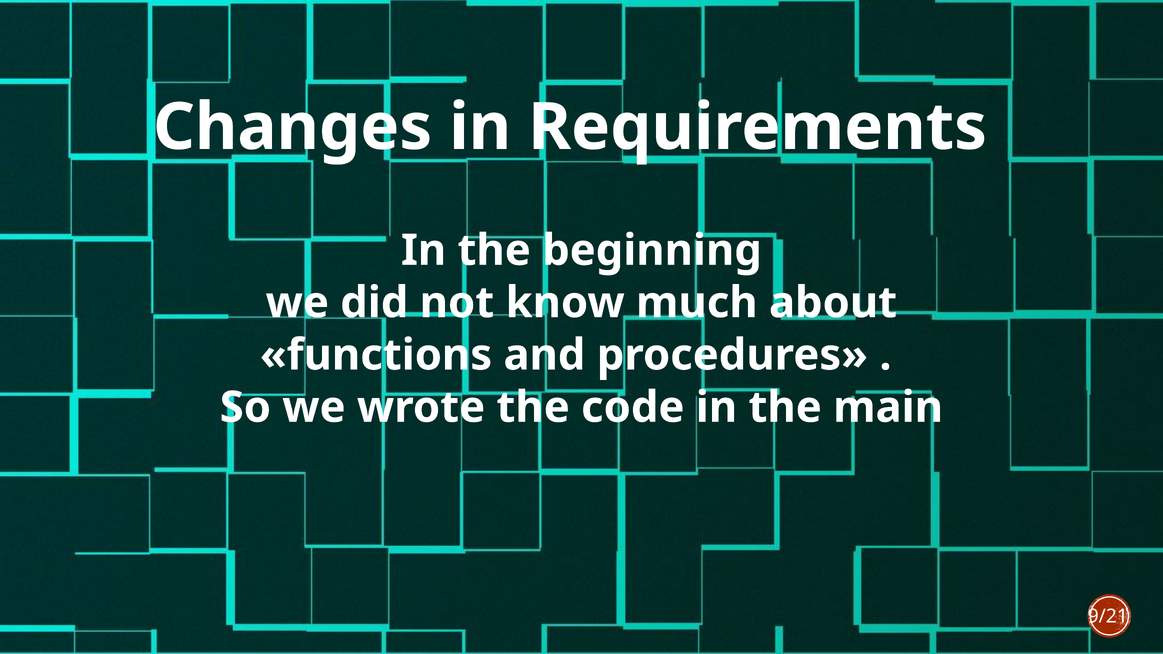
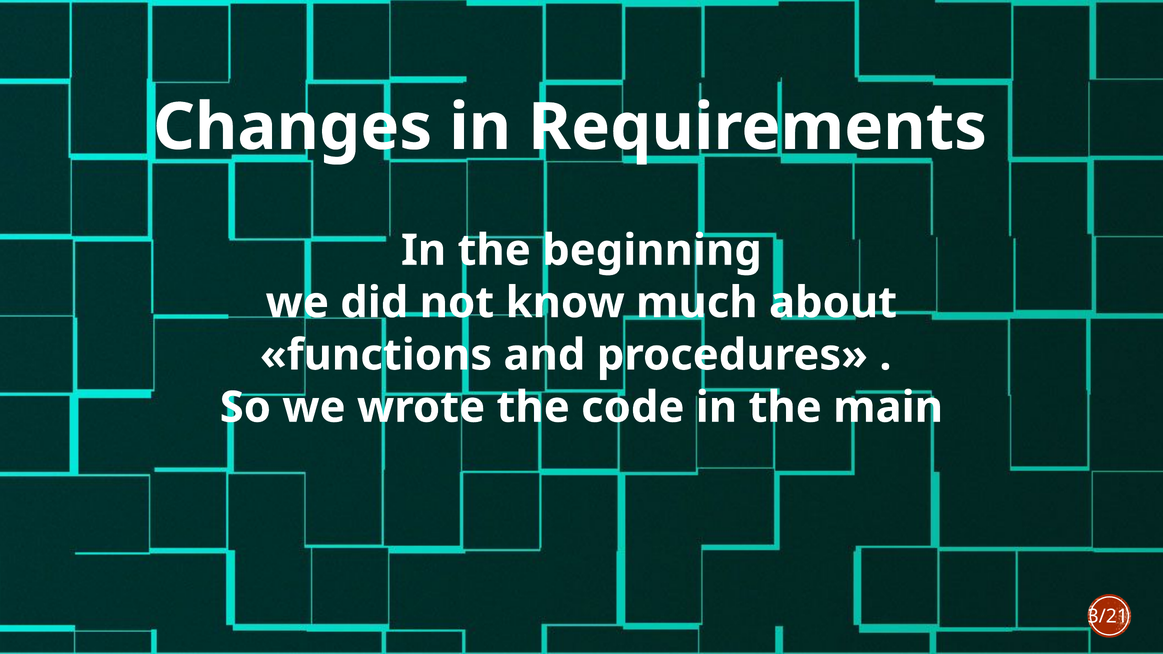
9/21: 9/21 -> 3/21
